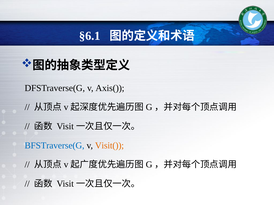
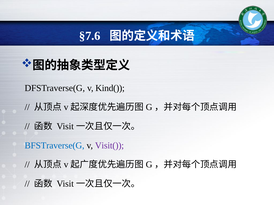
§6.1: §6.1 -> §7.6
Axis(: Axis( -> Kind(
Visit( colour: orange -> purple
